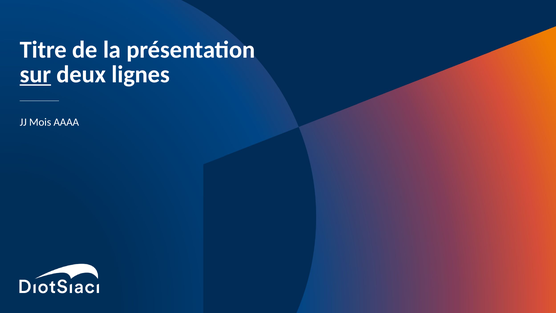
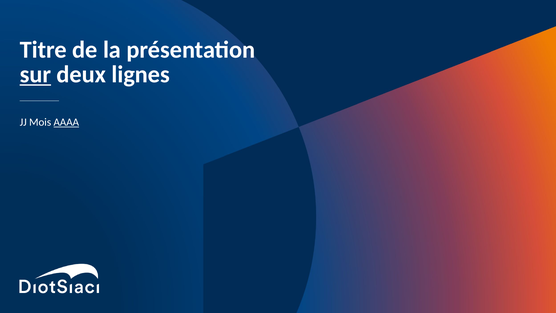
AAAA underline: none -> present
